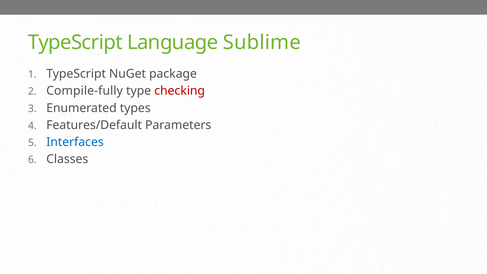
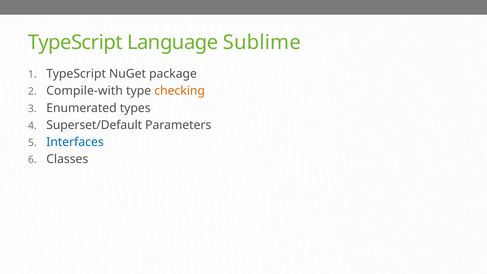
Compile-fully: Compile-fully -> Compile-with
checking colour: red -> orange
Features/Default: Features/Default -> Superset/Default
